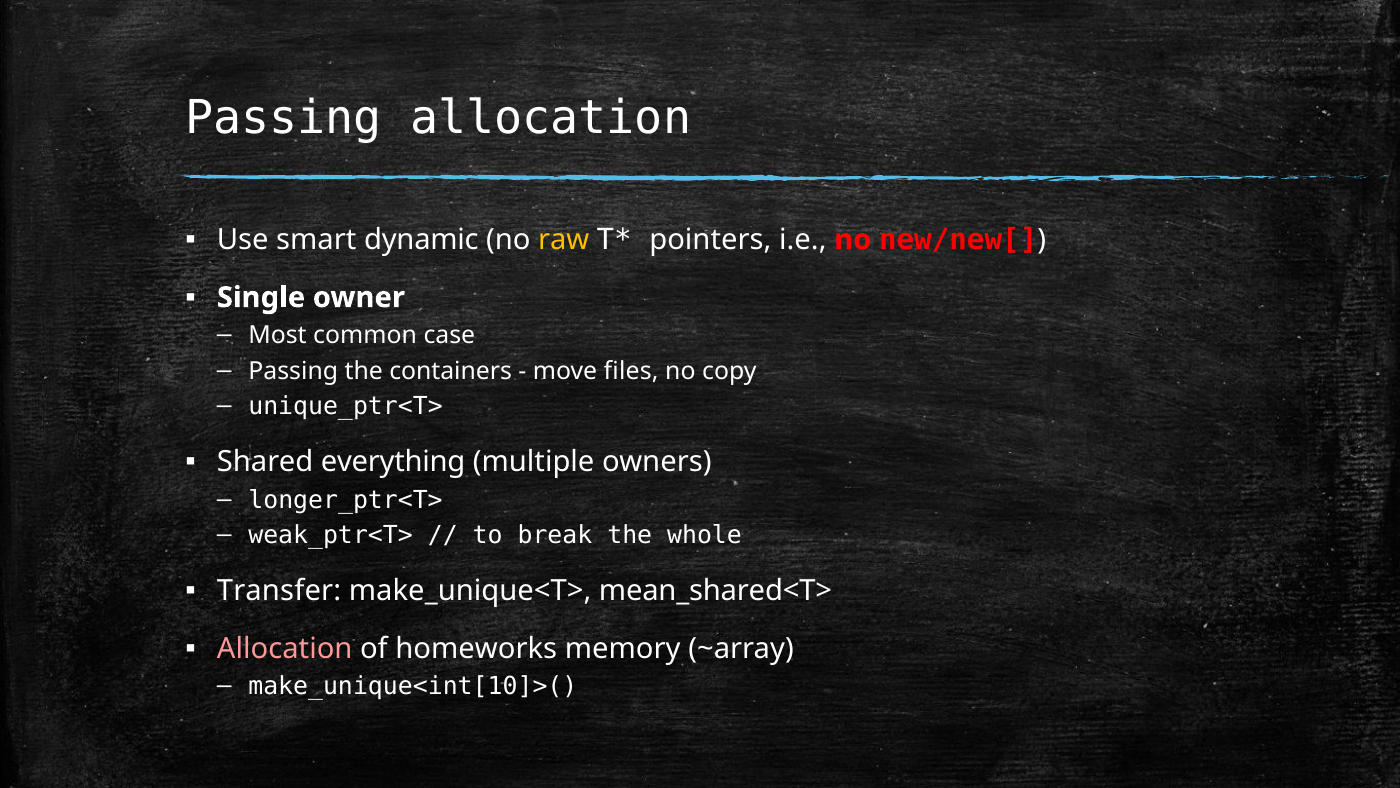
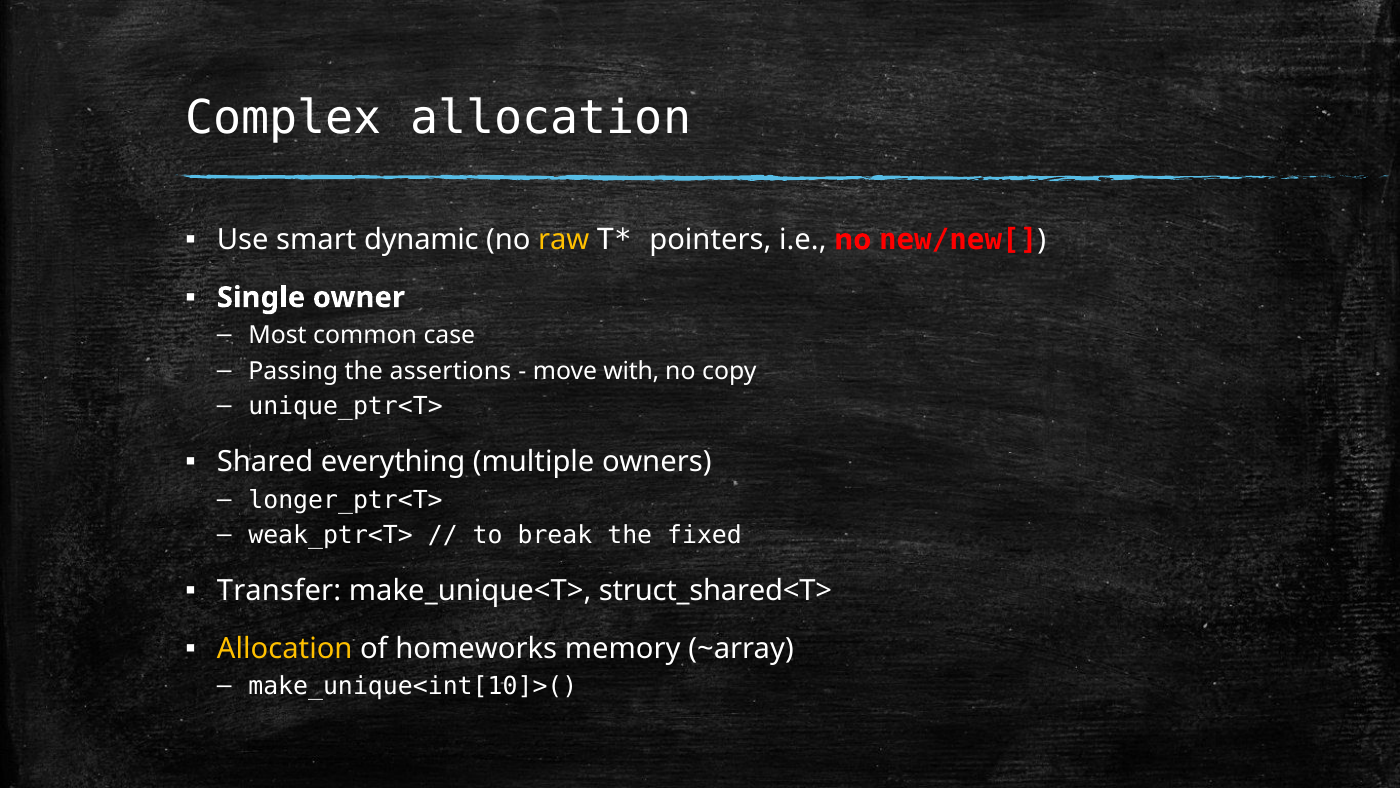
Passing at (284, 118): Passing -> Complex
containers: containers -> assertions
files: files -> with
whole: whole -> fixed
mean_shared<T>: mean_shared<T> -> struct_shared<T>
Allocation at (285, 649) colour: pink -> yellow
